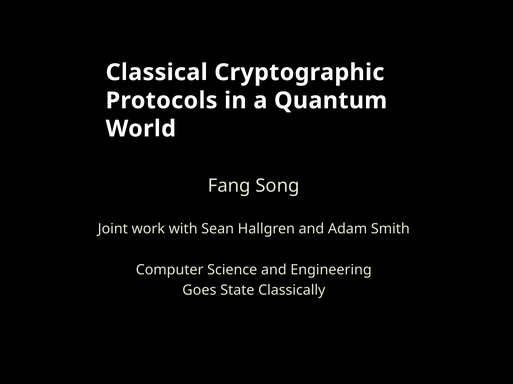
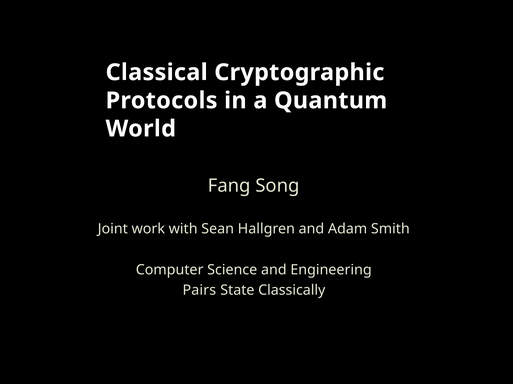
Goes: Goes -> Pairs
